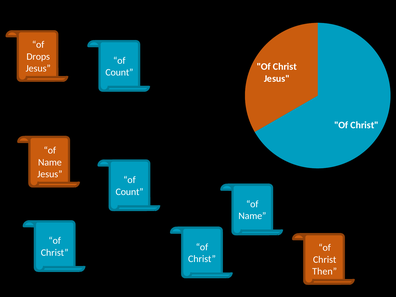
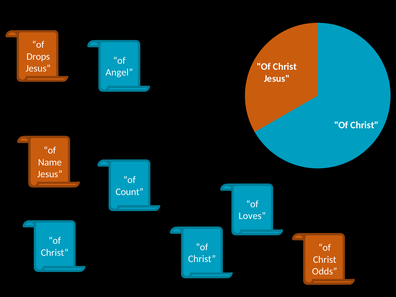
Count at (119, 72): Count -> Angel
Name at (252, 216): Name -> Loves
Then: Then -> Odds
